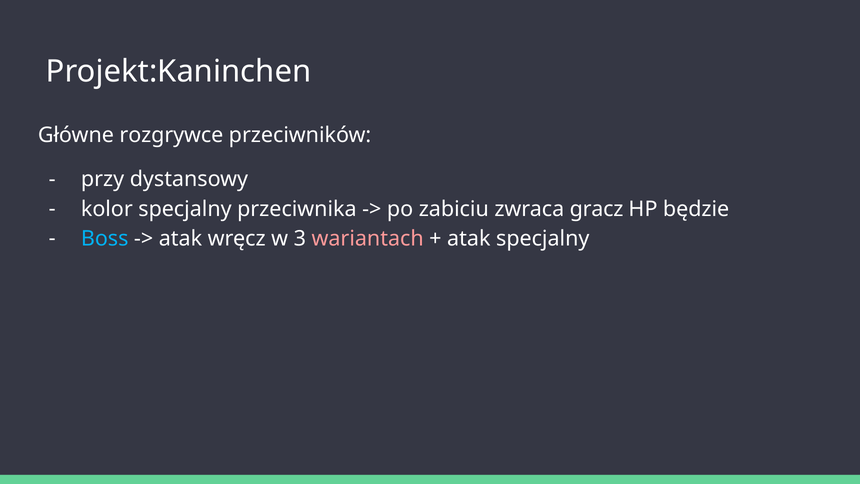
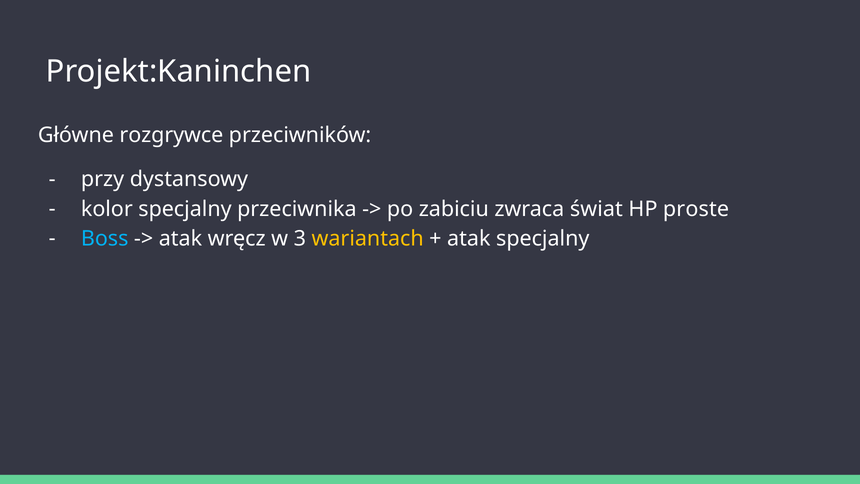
gracz: gracz -> świat
będzie: będzie -> proste
wariantach colour: pink -> yellow
